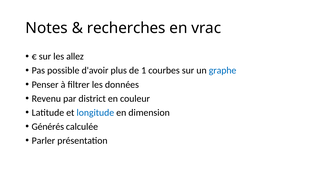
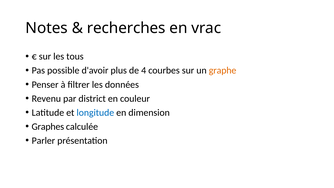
allez: allez -> tous
1: 1 -> 4
graphe colour: blue -> orange
Générés: Générés -> Graphes
